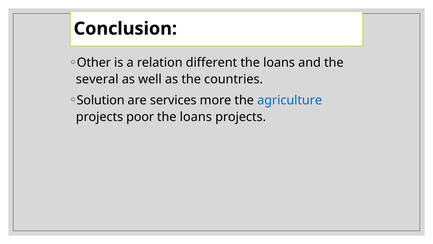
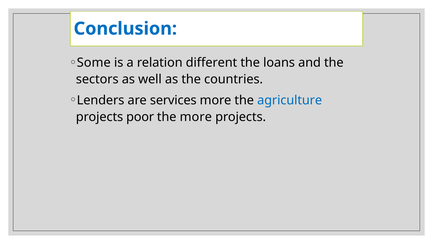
Conclusion colour: black -> blue
Other: Other -> Some
several: several -> sectors
Solution: Solution -> Lenders
loans at (196, 117): loans -> more
